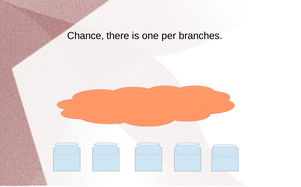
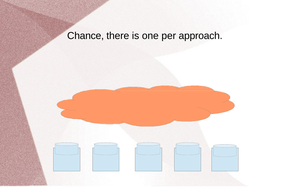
branches: branches -> approach
